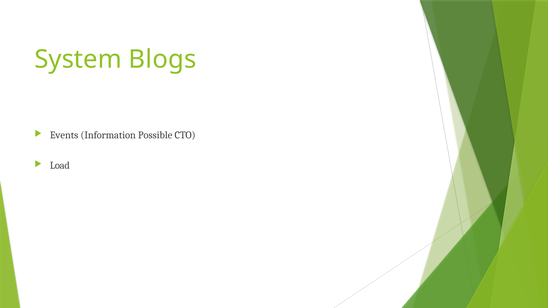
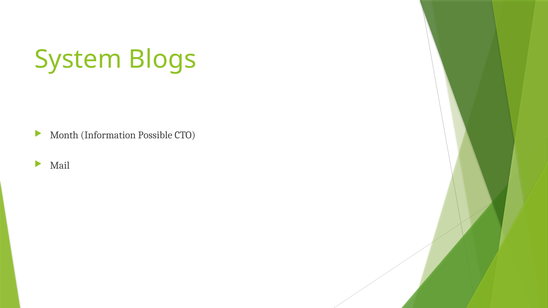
Events: Events -> Month
Load: Load -> Mail
